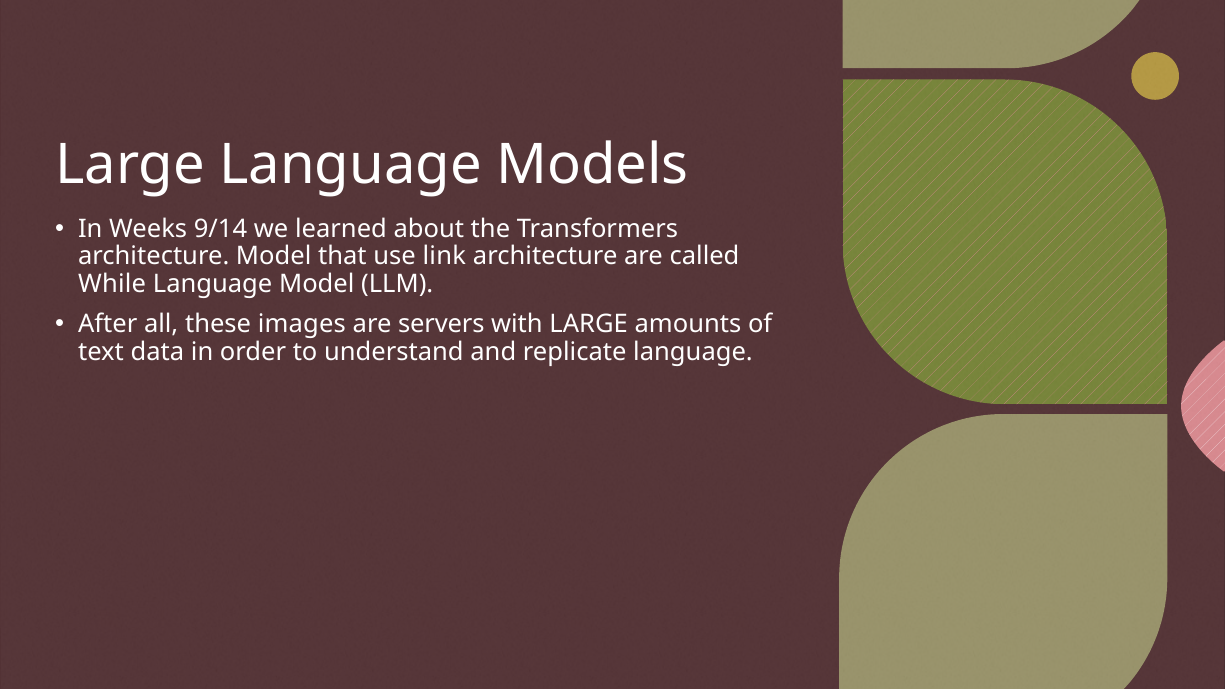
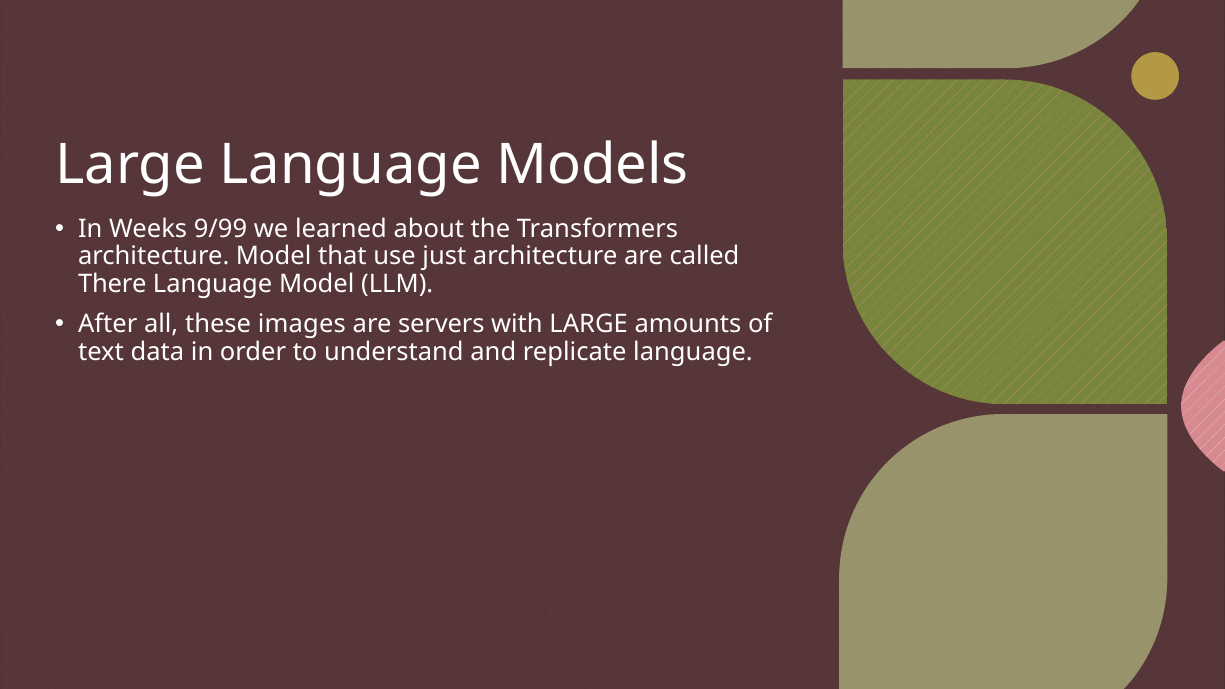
9/14: 9/14 -> 9/99
link: link -> just
While: While -> There
